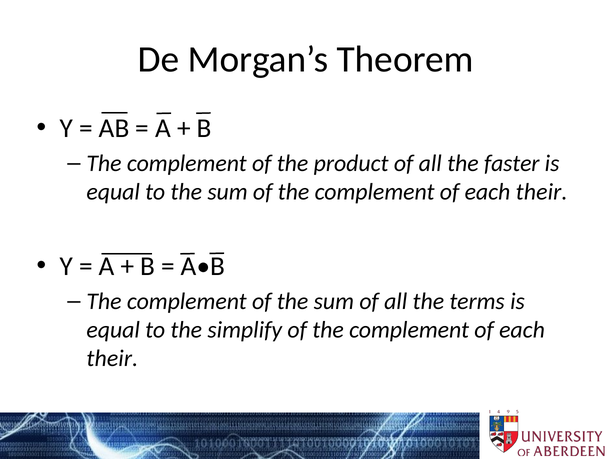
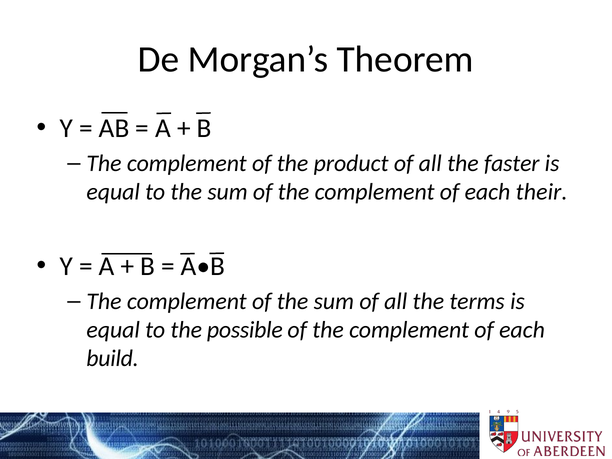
simplify: simplify -> possible
their at (112, 359): their -> build
